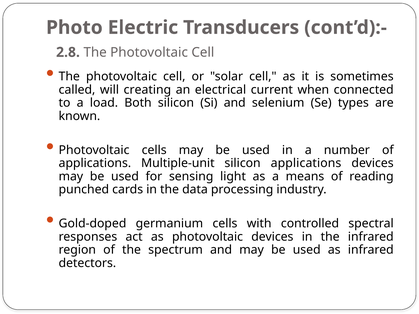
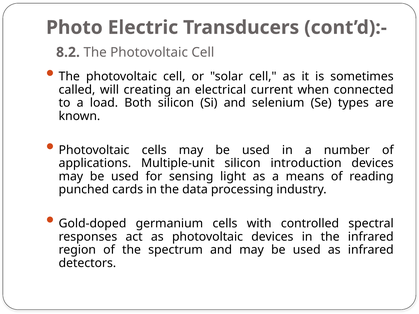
2.8: 2.8 -> 8.2
silicon applications: applications -> introduction
